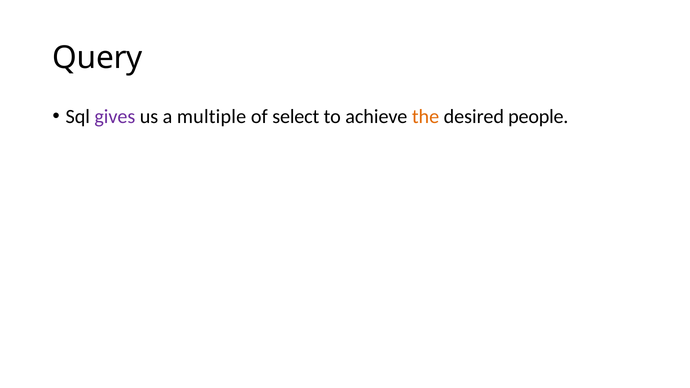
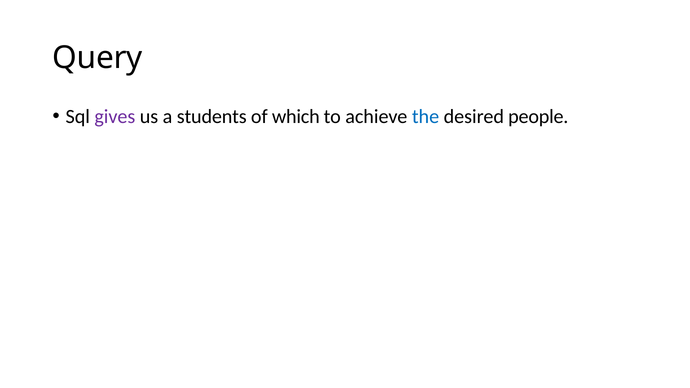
multiple: multiple -> students
select: select -> which
the colour: orange -> blue
